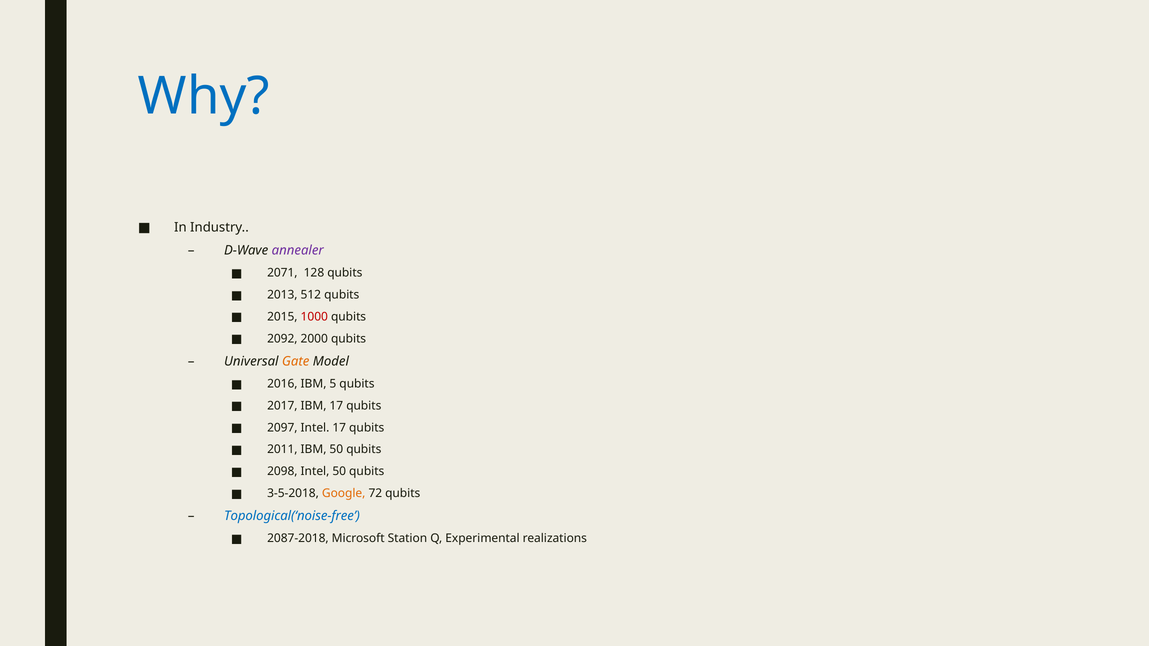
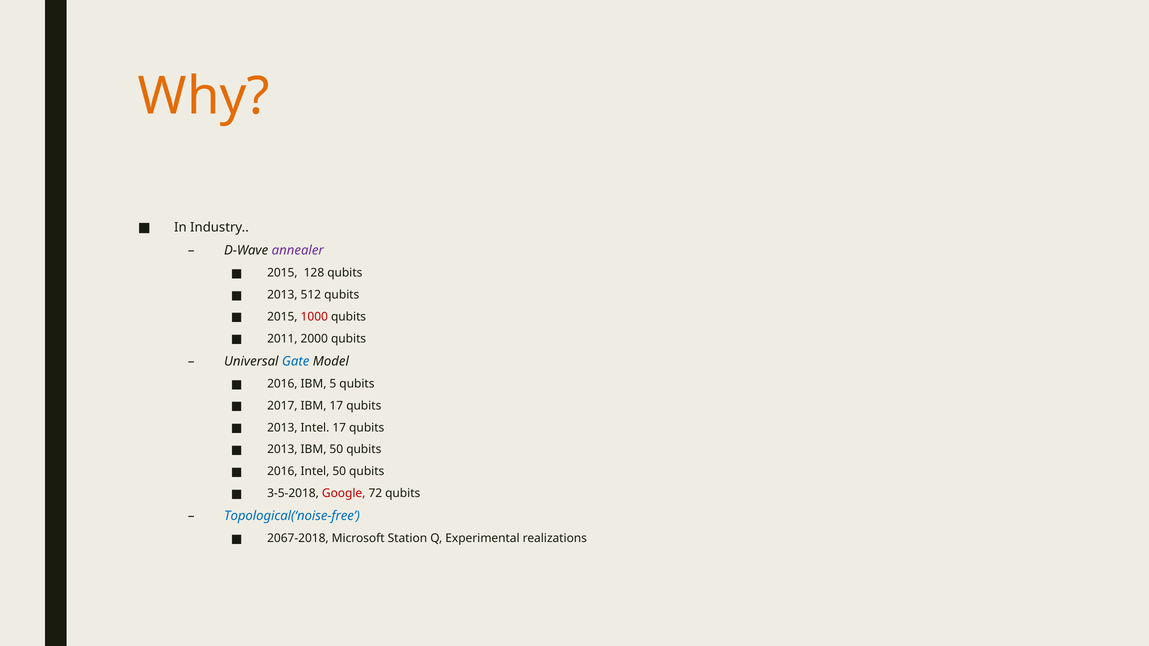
Why colour: blue -> orange
2071 at (282, 273): 2071 -> 2015
2092: 2092 -> 2011
Gate colour: orange -> blue
2097 at (282, 428): 2097 -> 2013
2011 at (282, 450): 2011 -> 2013
2098 at (282, 472): 2098 -> 2016
Google colour: orange -> red
2087-2018: 2087-2018 -> 2067-2018
